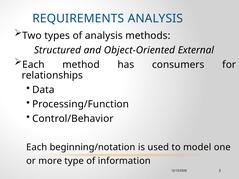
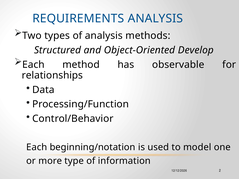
External: External -> Develop
consumers: consumers -> observable
